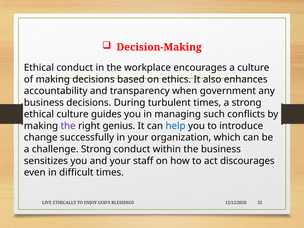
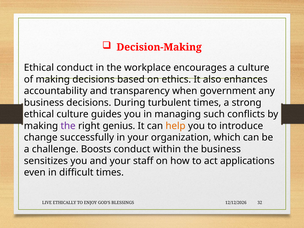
help colour: blue -> orange
challenge Strong: Strong -> Boosts
discourages: discourages -> applications
